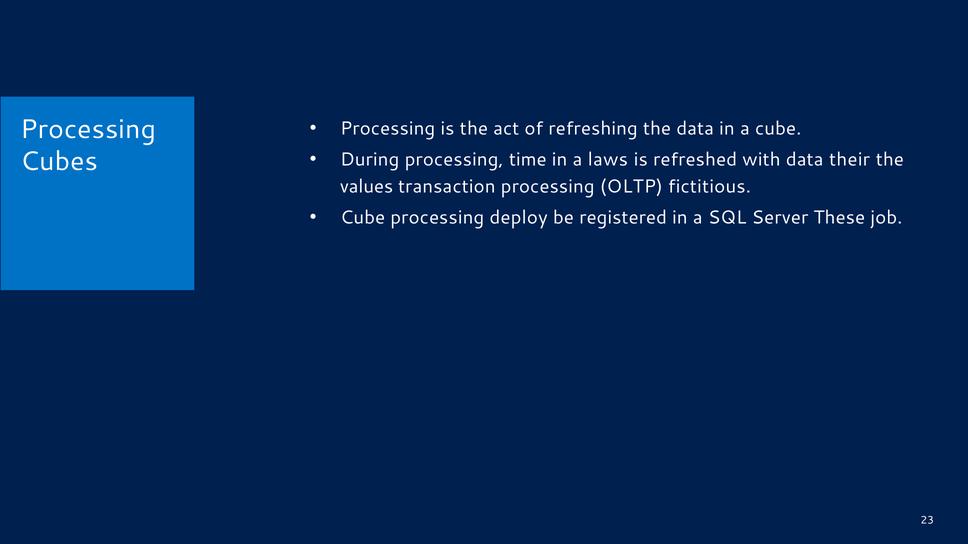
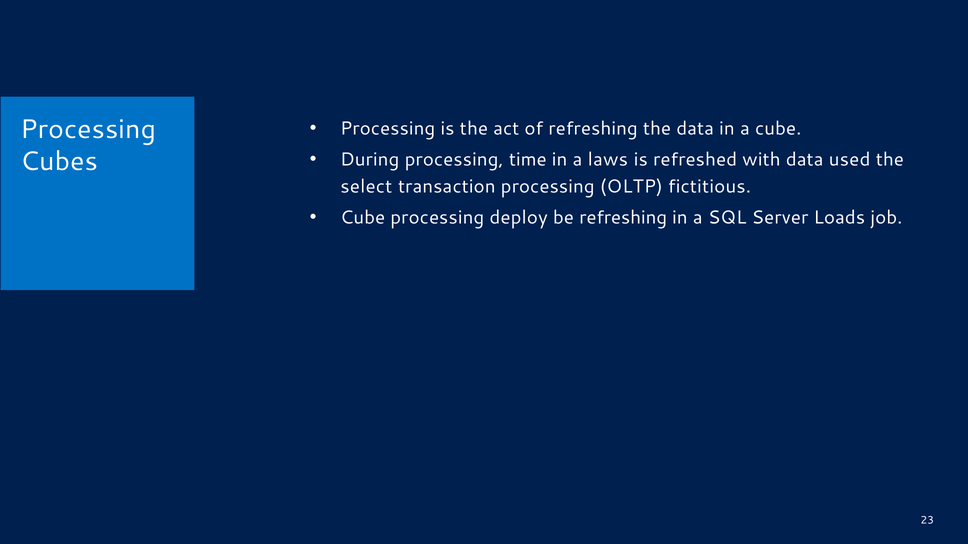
their: their -> used
values: values -> select
be registered: registered -> refreshing
These: These -> Loads
